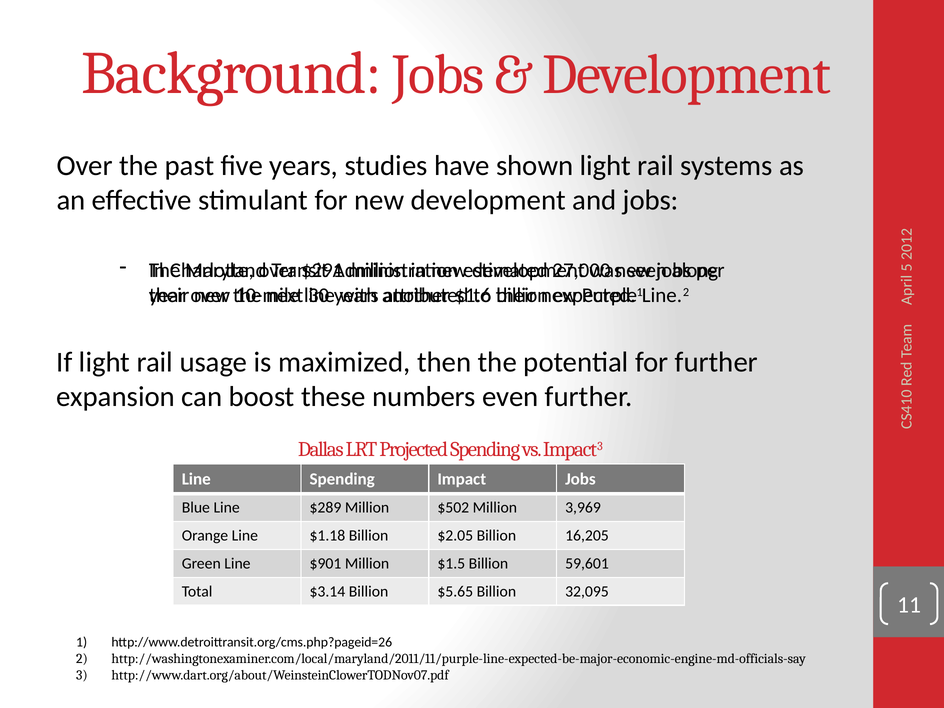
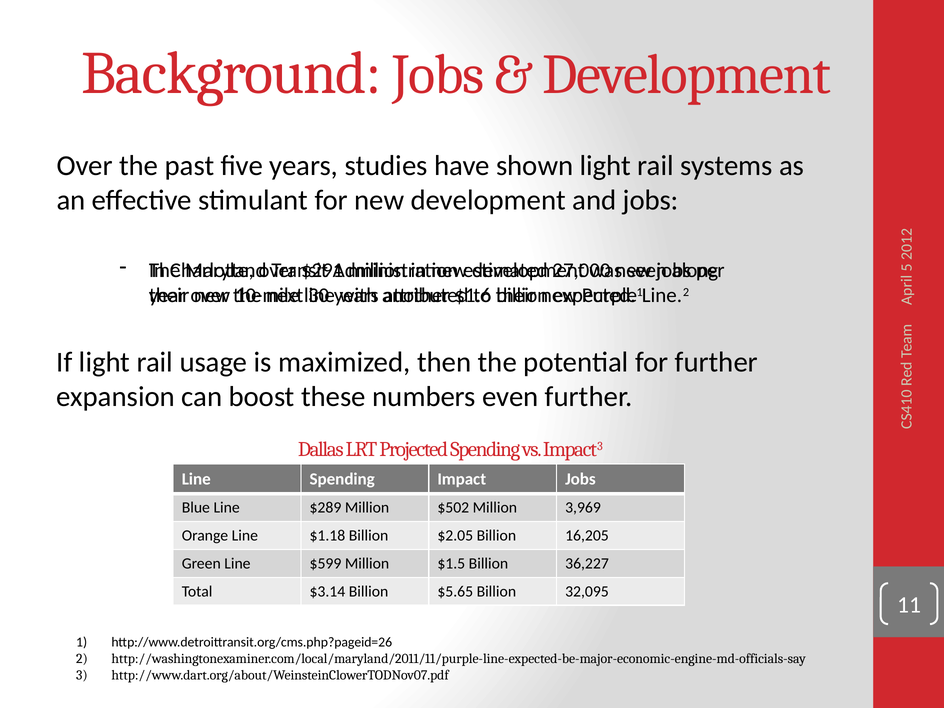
$901: $901 -> $599
59,601: 59,601 -> 36,227
